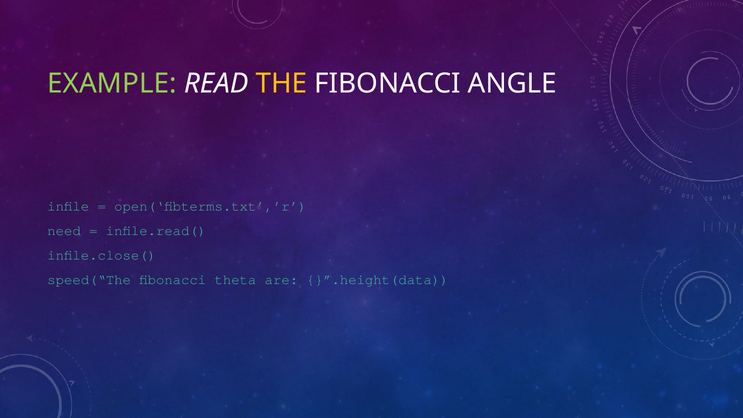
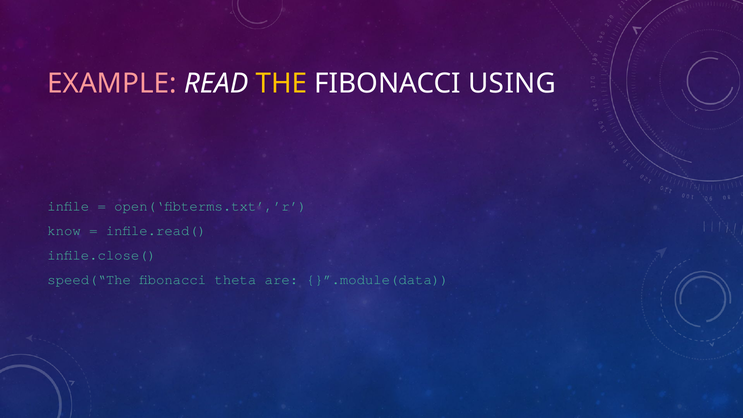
EXAMPLE colour: light green -> pink
ANGLE: ANGLE -> USING
need: need -> know
}”.height(data: }”.height(data -> }”.module(data
